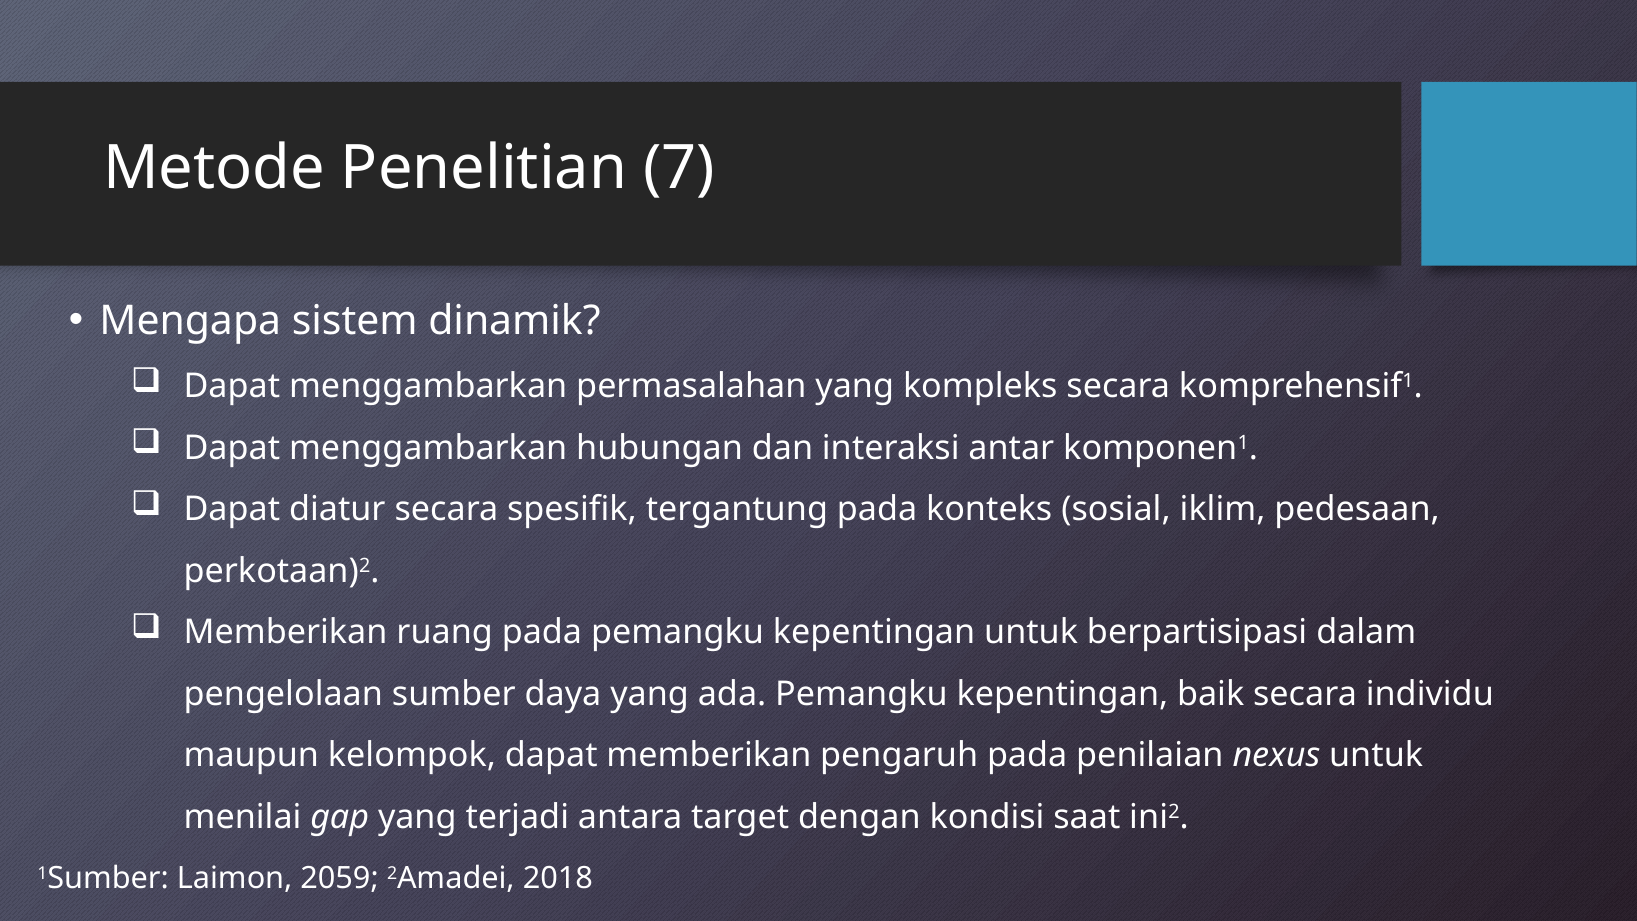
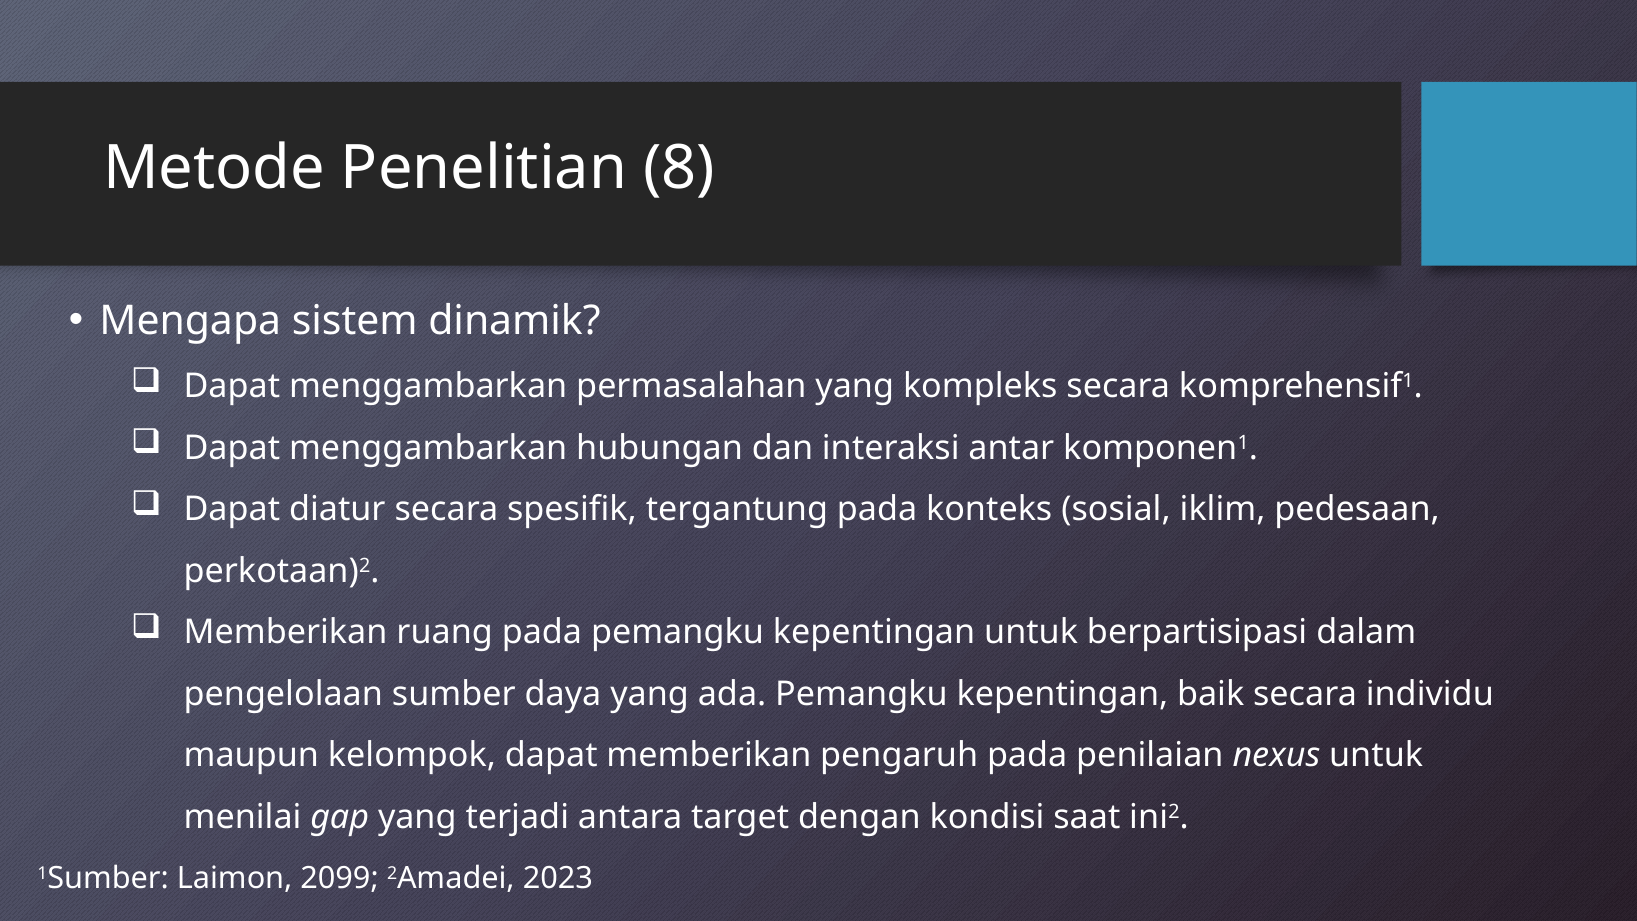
7: 7 -> 8
2059: 2059 -> 2099
2018: 2018 -> 2023
